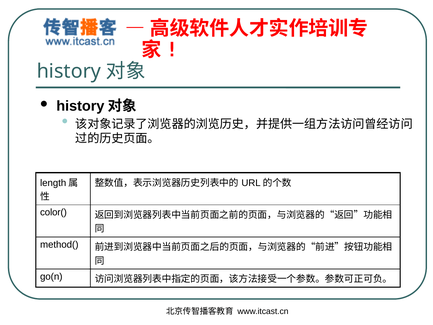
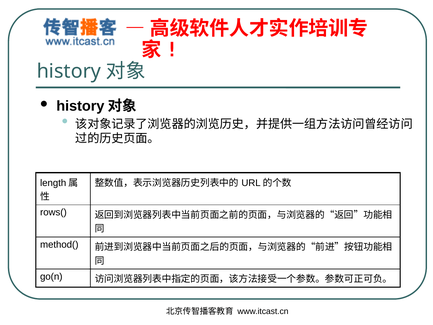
color(: color( -> rows(
